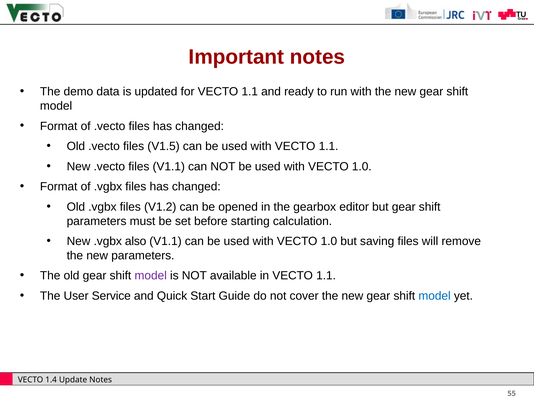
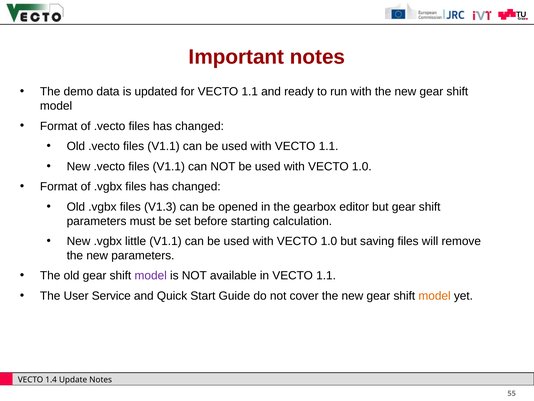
Old .vecto files V1.5: V1.5 -> V1.1
V1.2: V1.2 -> V1.3
also: also -> little
model at (435, 296) colour: blue -> orange
